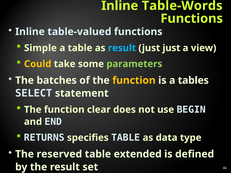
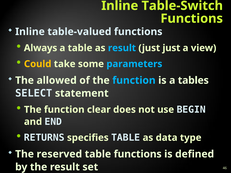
Table-Words: Table-Words -> Table-Switch
Simple: Simple -> Always
parameters colour: light green -> light blue
batches: batches -> allowed
function at (134, 80) colour: yellow -> light blue
table extended: extended -> functions
